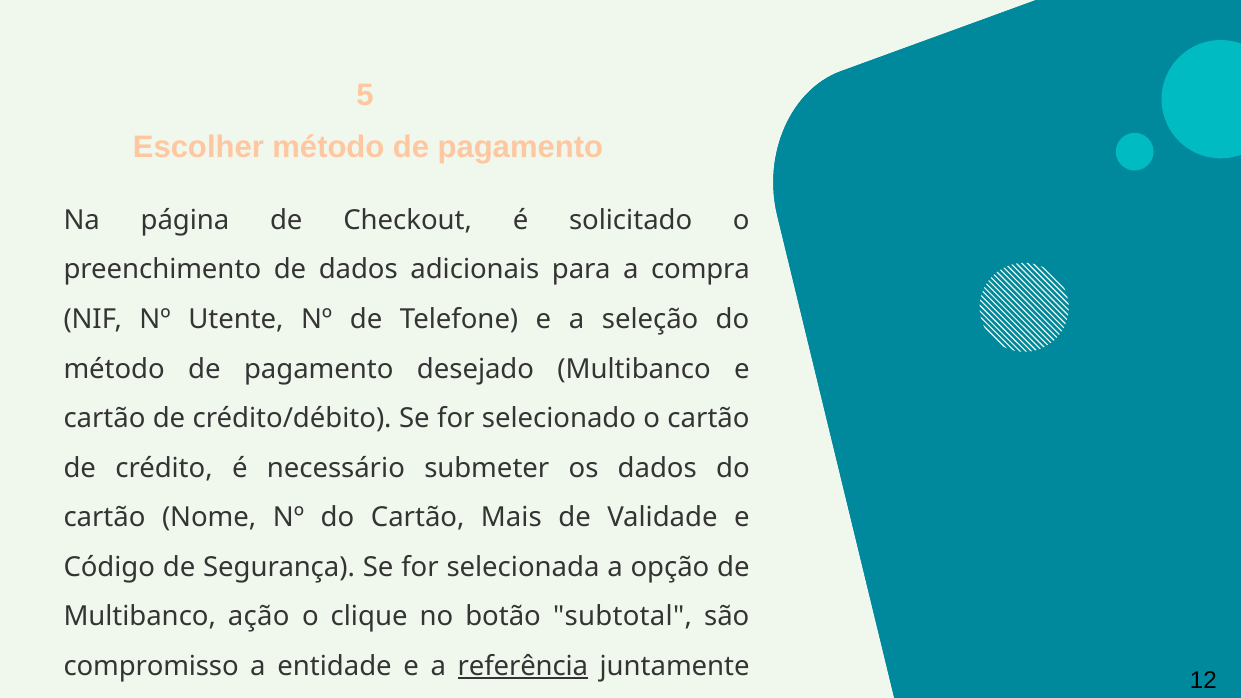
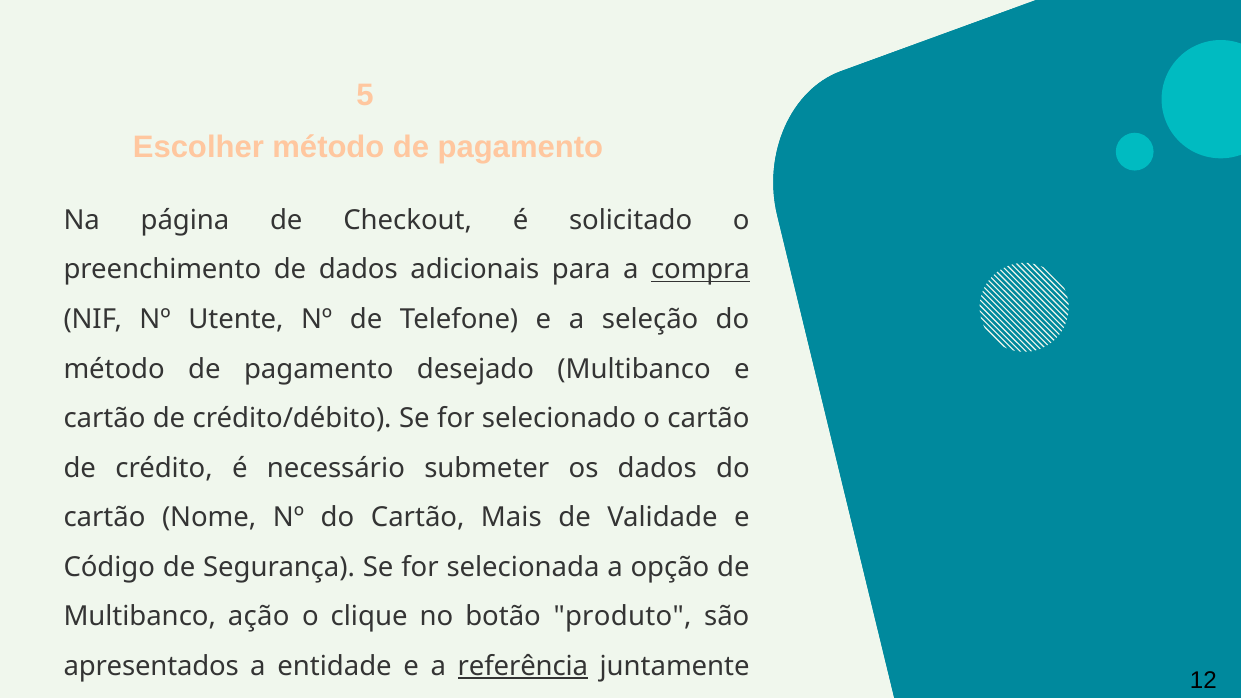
compra underline: none -> present
subtotal: subtotal -> produto
compromisso: compromisso -> apresentados
